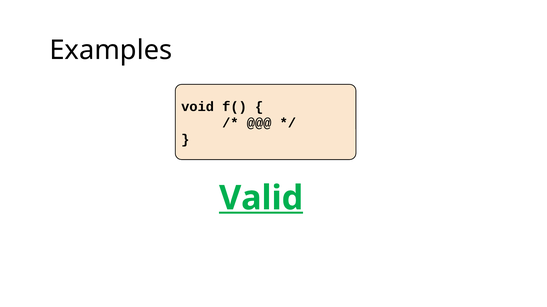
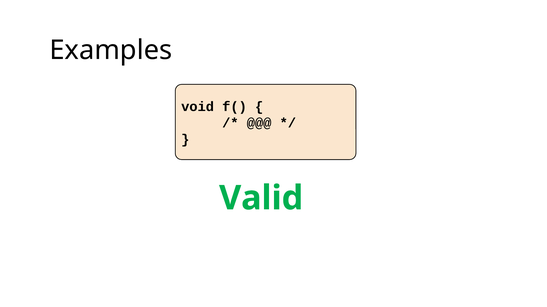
Valid underline: present -> none
